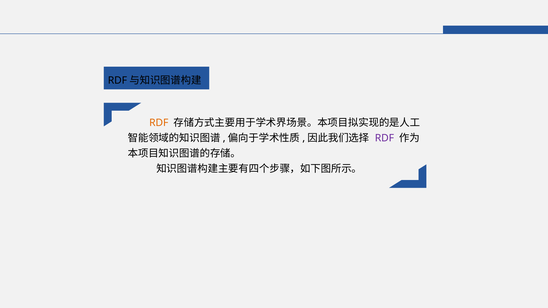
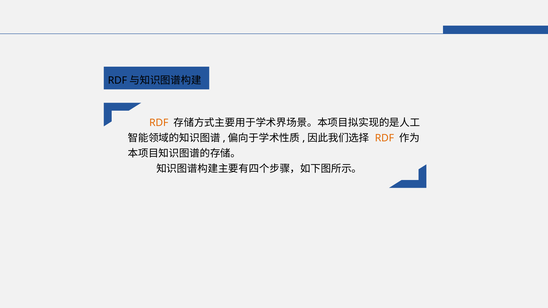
RDF at (384, 138) colour: purple -> orange
